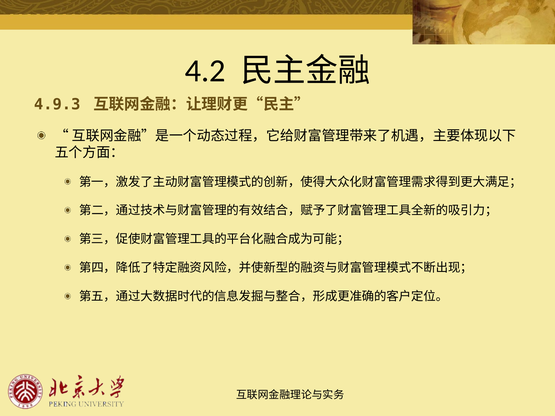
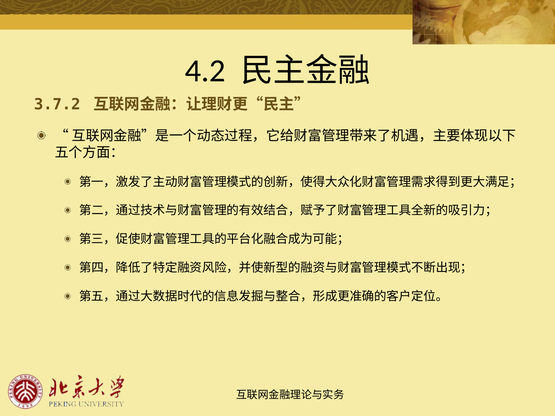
4.9.3: 4.9.3 -> 3.7.2
